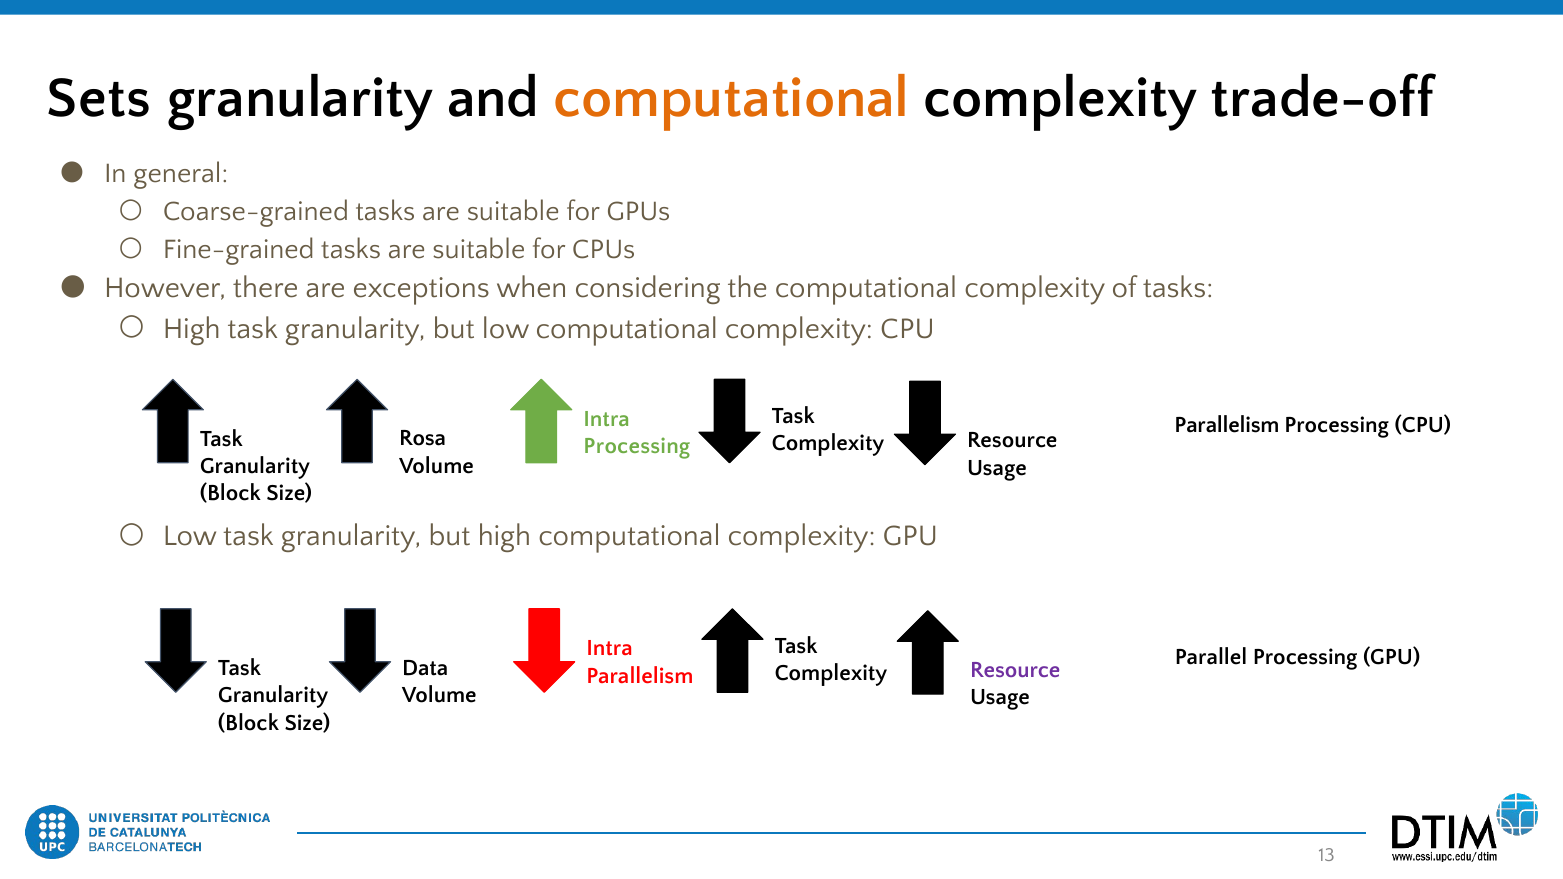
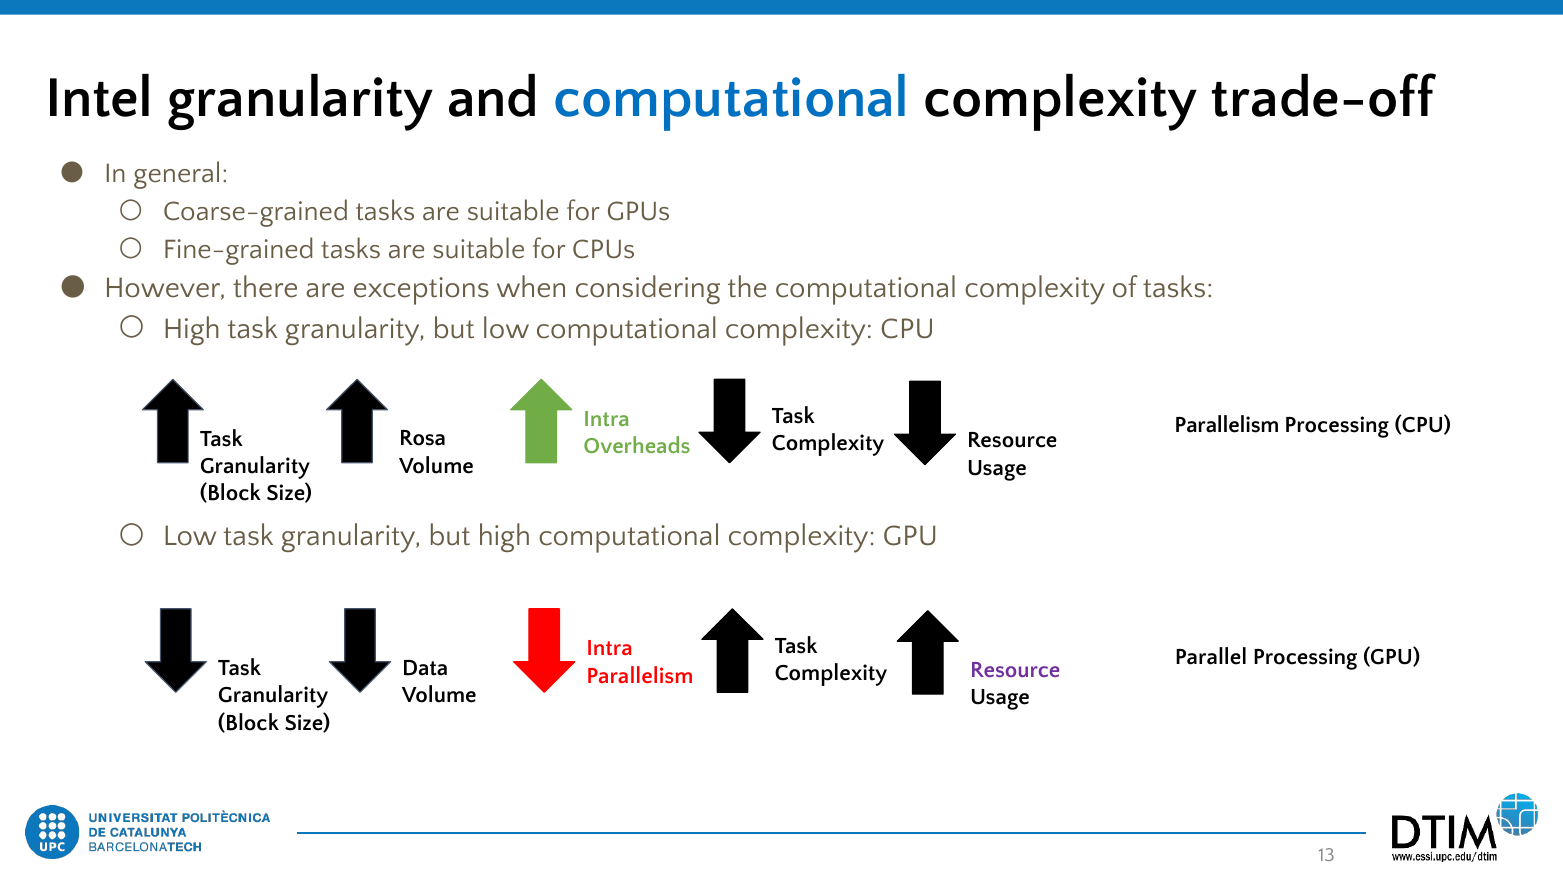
Sets: Sets -> Intel
computational at (732, 98) colour: orange -> blue
Processing at (637, 446): Processing -> Overheads
